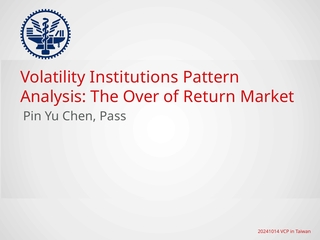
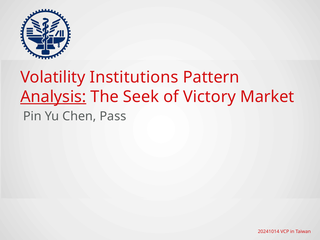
Analysis underline: none -> present
Over: Over -> Seek
Return: Return -> Victory
